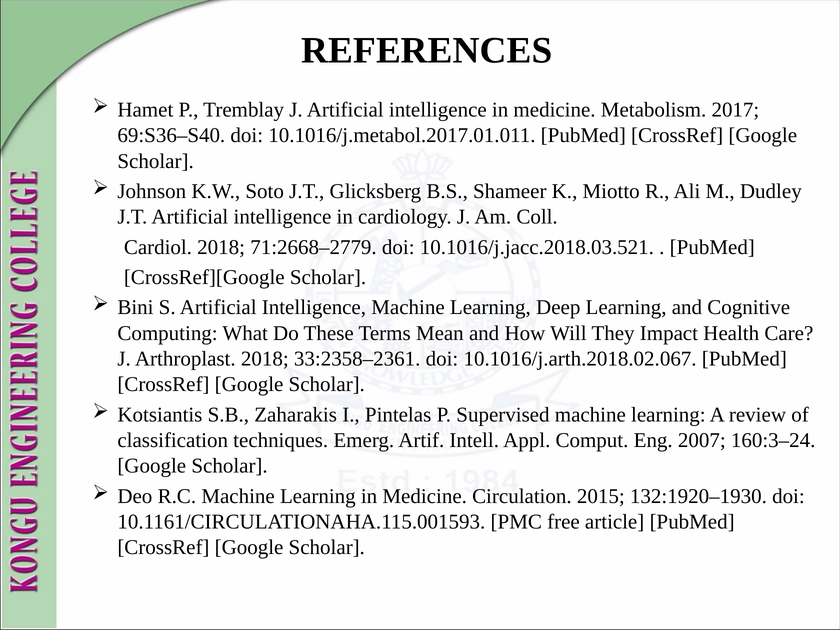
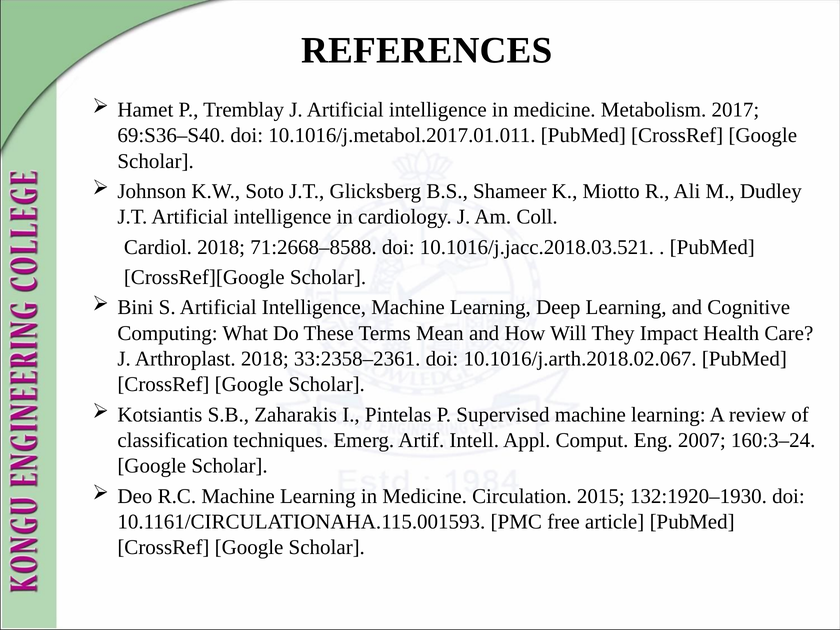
71:2668–2779: 71:2668–2779 -> 71:2668–8588
